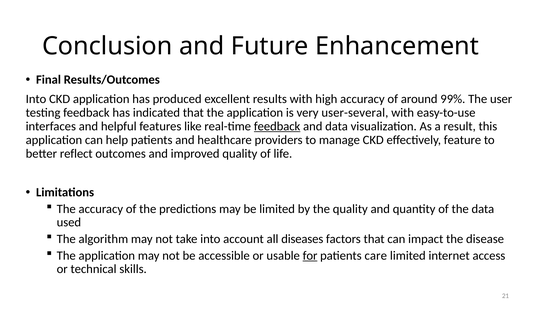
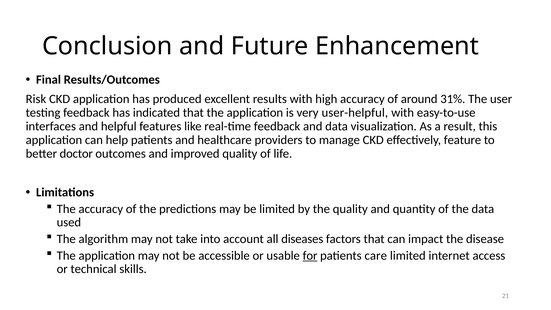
Into at (36, 99): Into -> Risk
99%: 99% -> 31%
user-several: user-several -> user-helpful
feedback at (277, 126) underline: present -> none
reflect: reflect -> doctor
